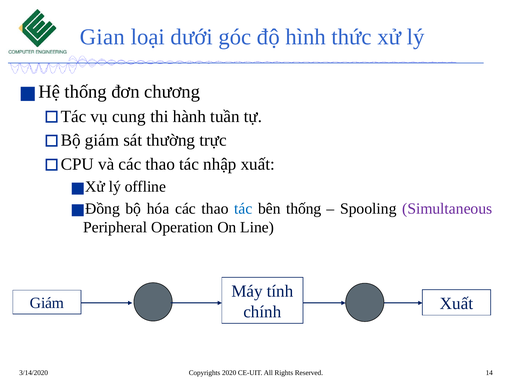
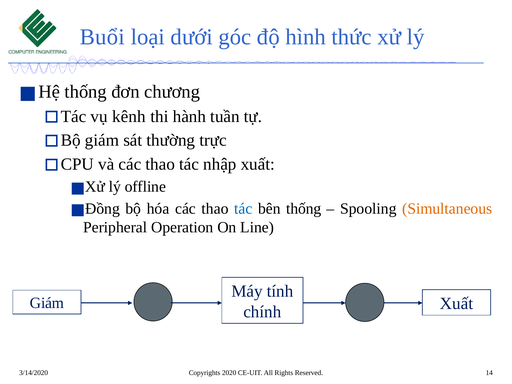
Gian: Gian -> Buổi
cung: cung -> kênh
Simultaneous colour: purple -> orange
